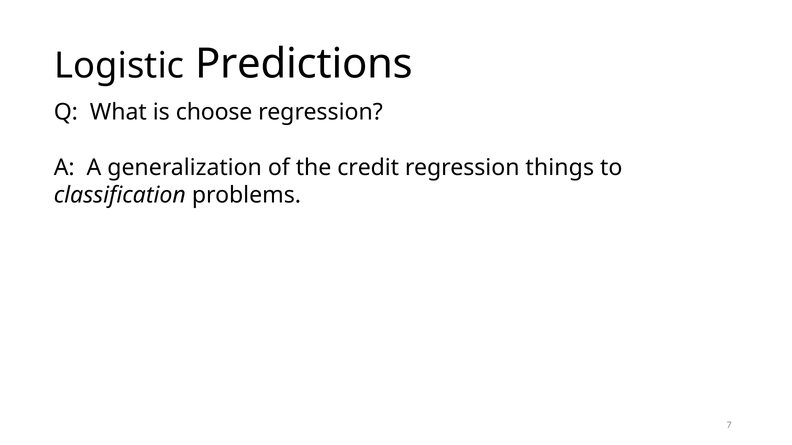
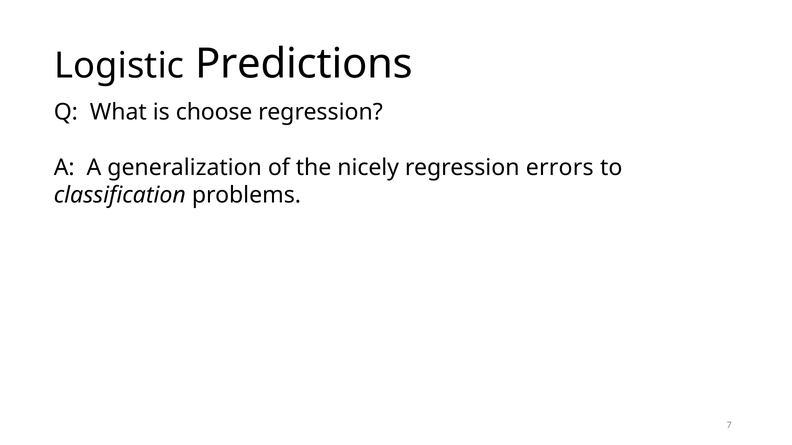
credit: credit -> nicely
things: things -> errors
